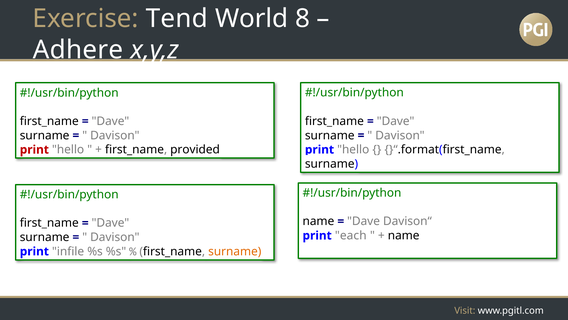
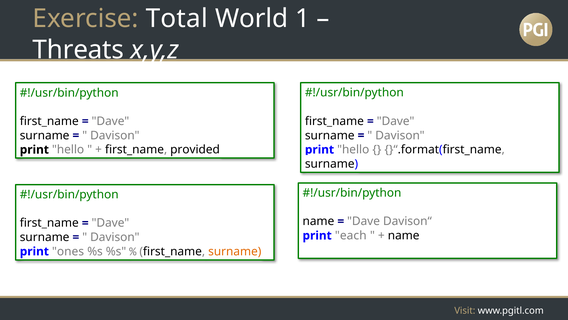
Tend: Tend -> Total
8: 8 -> 1
Adhere: Adhere -> Threats
print at (34, 149) colour: red -> black
infile: infile -> ones
